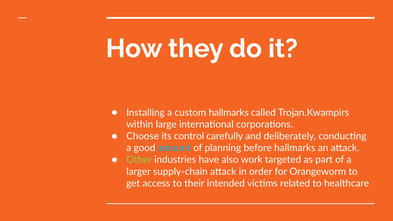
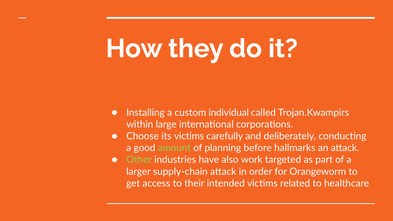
custom hallmarks: hallmarks -> individual
its control: control -> victims
amount colour: light blue -> light green
